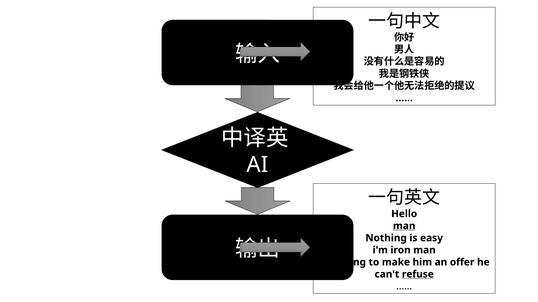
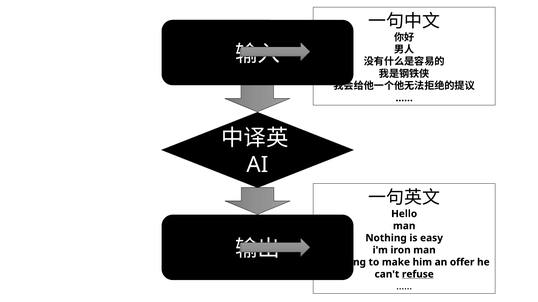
man at (404, 226) underline: present -> none
